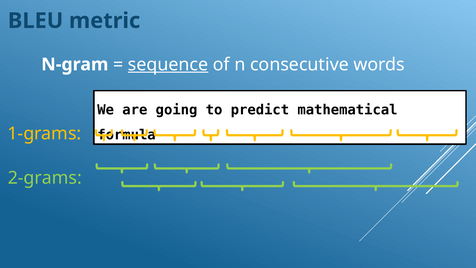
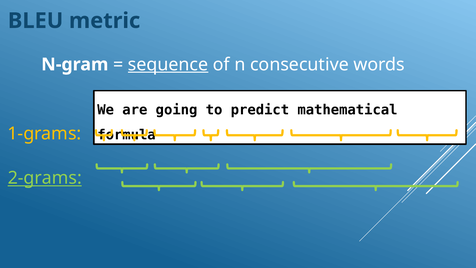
2-grams underline: none -> present
